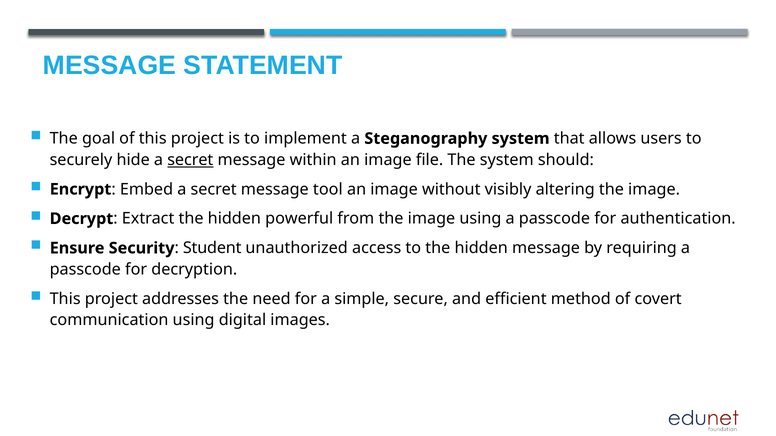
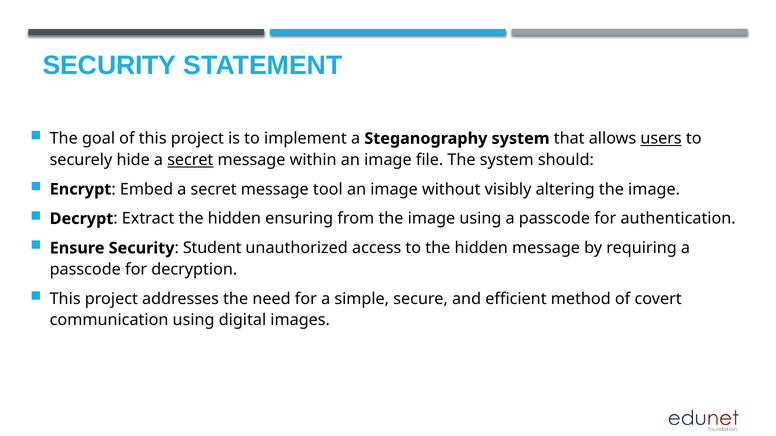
MESSAGE at (109, 65): MESSAGE -> SECURITY
users underline: none -> present
powerful: powerful -> ensuring
